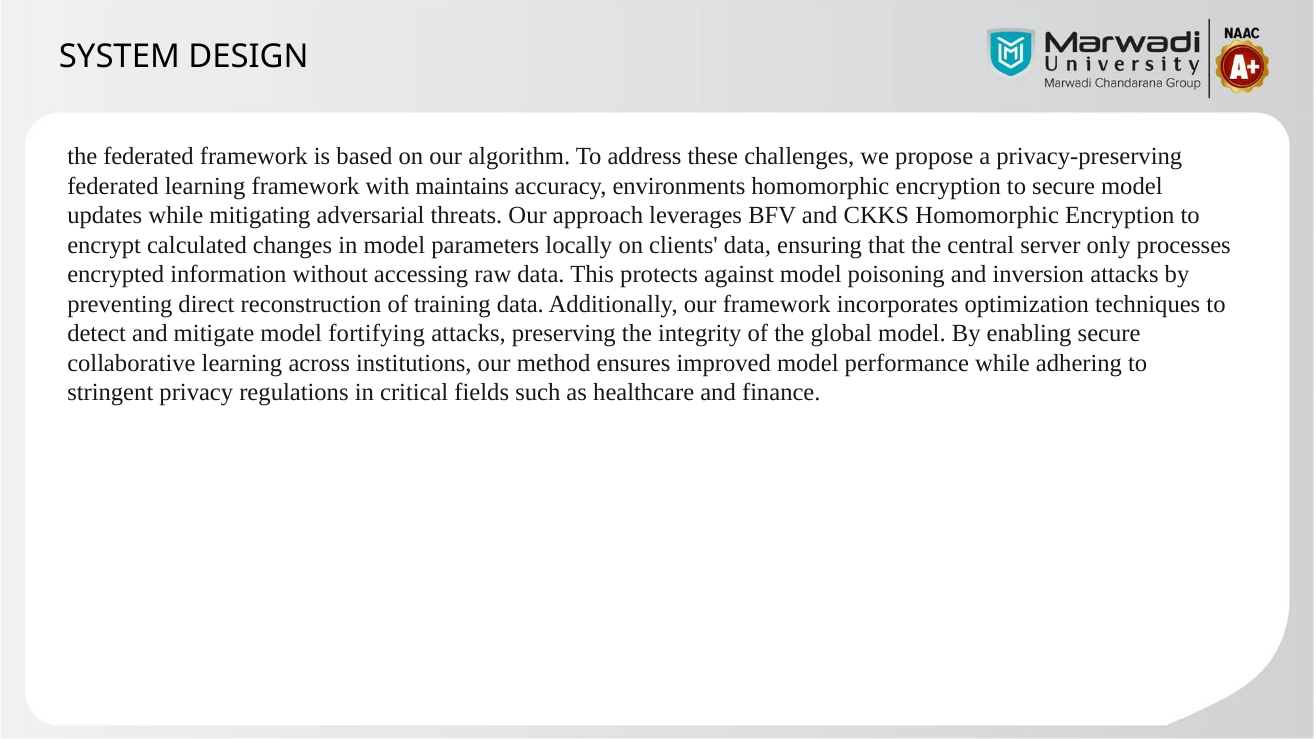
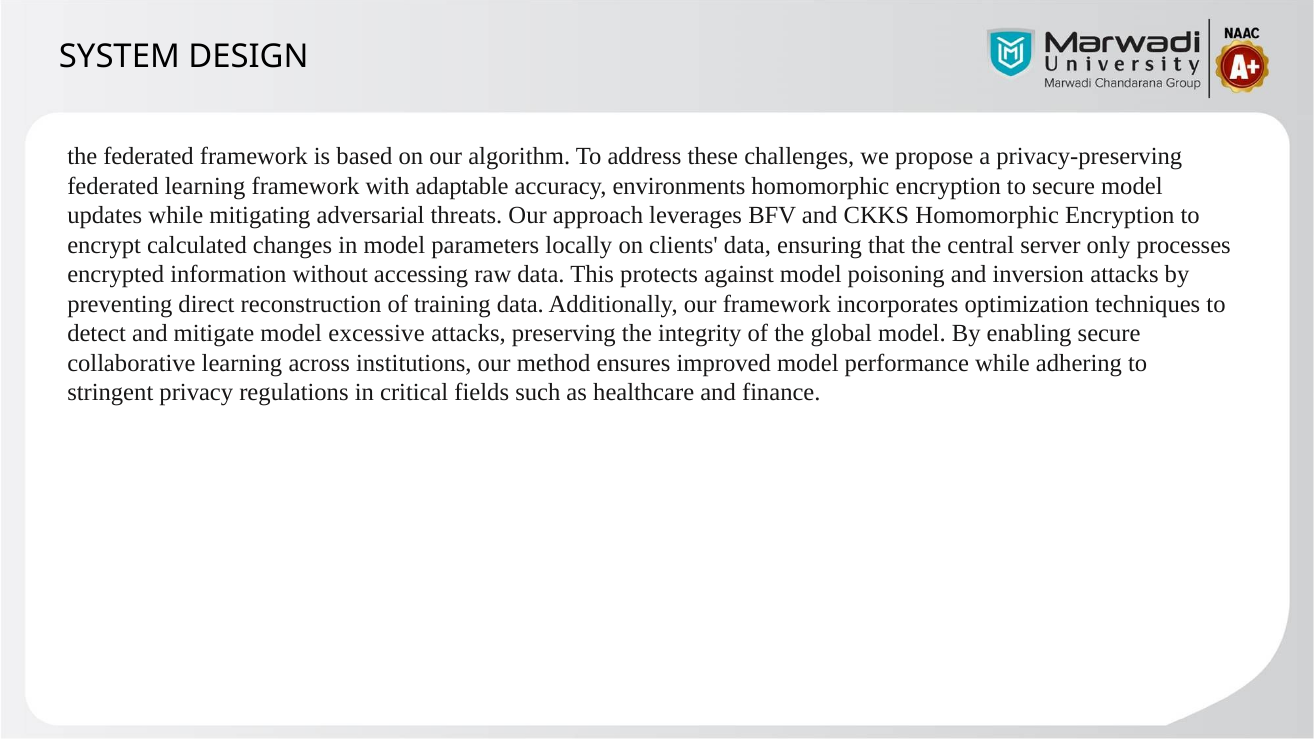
maintains: maintains -> adaptable
fortifying: fortifying -> excessive
